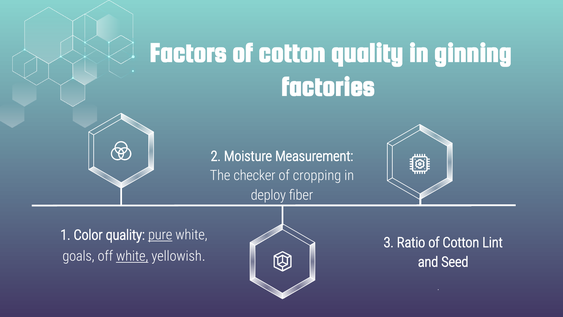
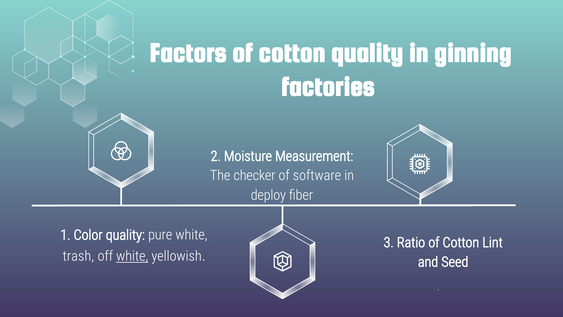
cropping: cropping -> software
pure underline: present -> none
goals: goals -> trash
